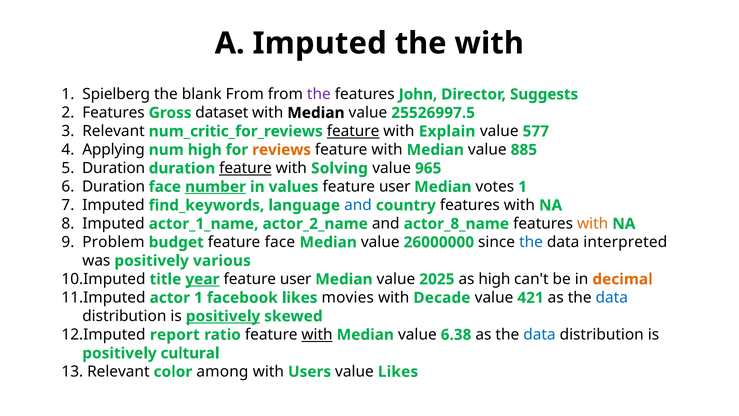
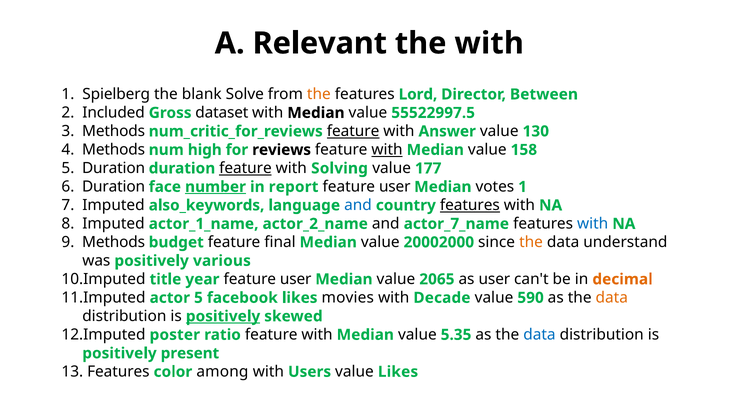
A Imputed: Imputed -> Relevant
blank From: From -> Solve
the at (319, 94) colour: purple -> orange
John: John -> Lord
Suggests: Suggests -> Between
2 Features: Features -> Included
25526997.5: 25526997.5 -> 55522997.5
Relevant at (113, 131): Relevant -> Methods
Explain: Explain -> Answer
577: 577 -> 130
Applying at (114, 150): Applying -> Methods
reviews colour: orange -> black
with at (387, 150) underline: none -> present
885: 885 -> 158
965: 965 -> 177
values: values -> report
find_keywords: find_keywords -> also_keywords
features at (470, 205) underline: none -> present
actor_8_name: actor_8_name -> actor_7_name
with at (593, 224) colour: orange -> blue
Problem at (113, 242): Problem -> Methods
feature face: face -> final
26000000: 26000000 -> 20002000
the at (531, 242) colour: blue -> orange
interpreted: interpreted -> understand
year underline: present -> none
2025: 2025 -> 2065
as high: high -> user
actor 1: 1 -> 5
421: 421 -> 590
data at (612, 298) colour: blue -> orange
report: report -> poster
with at (317, 335) underline: present -> none
6.38: 6.38 -> 5.35
cultural: cultural -> present
Relevant at (118, 371): Relevant -> Features
